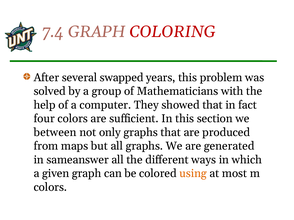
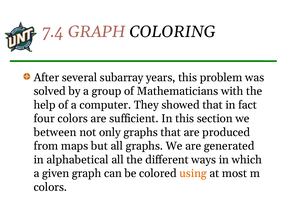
COLORING colour: red -> black
swapped: swapped -> subarray
sameanswer: sameanswer -> alphabetical
